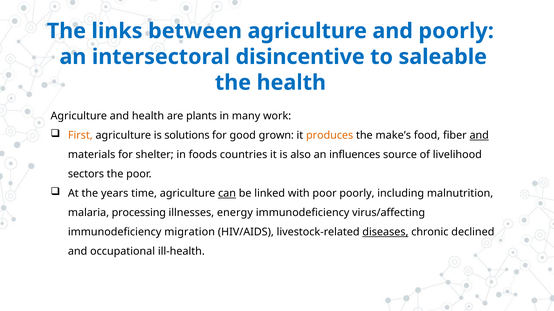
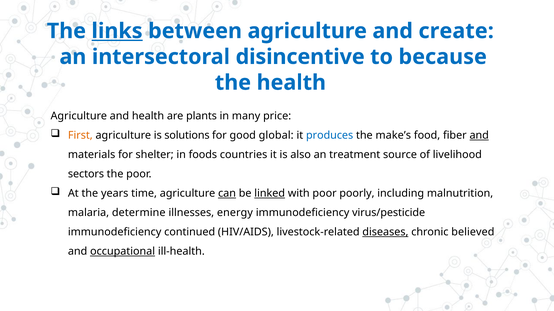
links underline: none -> present
and poorly: poorly -> create
saleable: saleable -> because
work: work -> price
grown: grown -> global
produces colour: orange -> blue
influences: influences -> treatment
linked underline: none -> present
processing: processing -> determine
virus/affecting: virus/affecting -> virus/pesticide
migration: migration -> continued
declined: declined -> believed
occupational underline: none -> present
